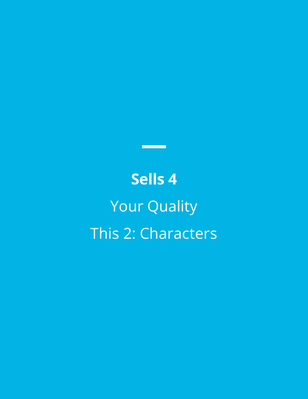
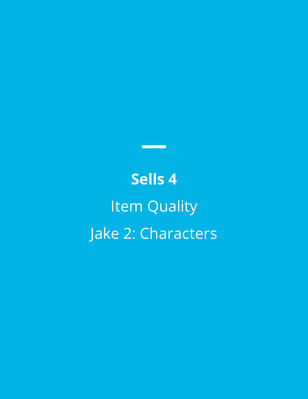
Your: Your -> Item
This: This -> Jake
